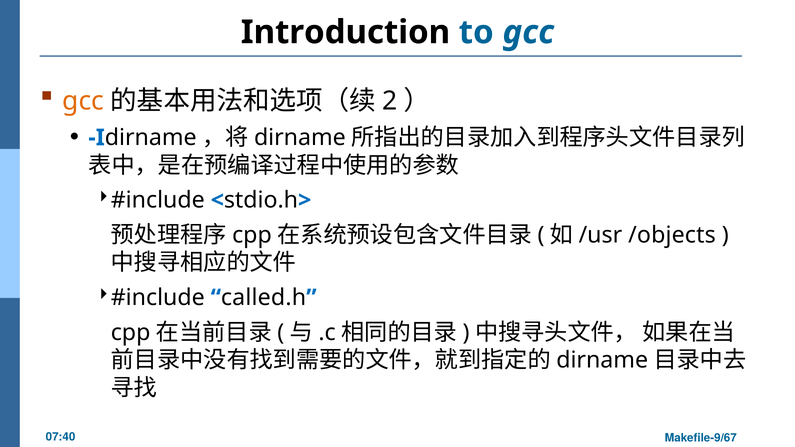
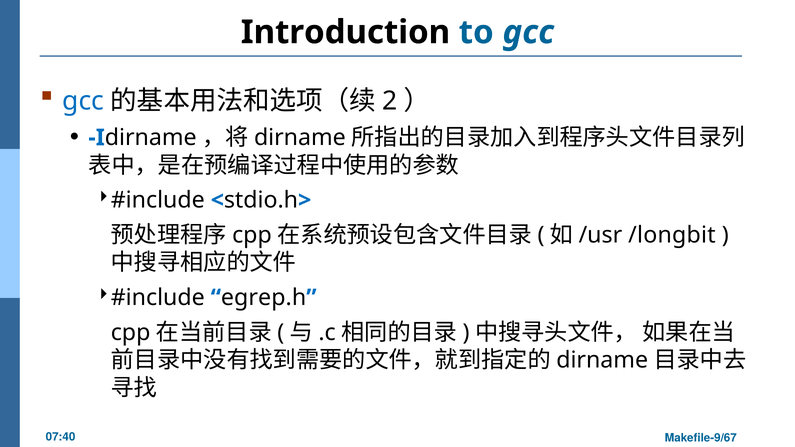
gcc at (83, 101) colour: orange -> blue
/objects: /objects -> /longbit
called.h: called.h -> egrep.h
